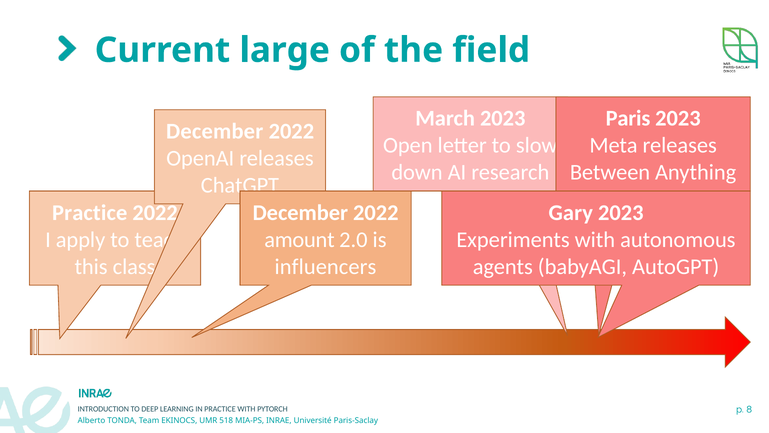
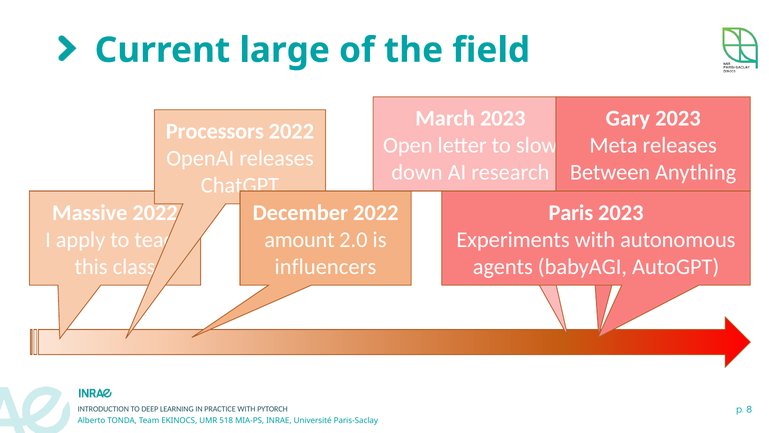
Paris: Paris -> Gary
December at (215, 131): December -> Processors
Practice at (90, 212): Practice -> Massive
Gary: Gary -> Paris
